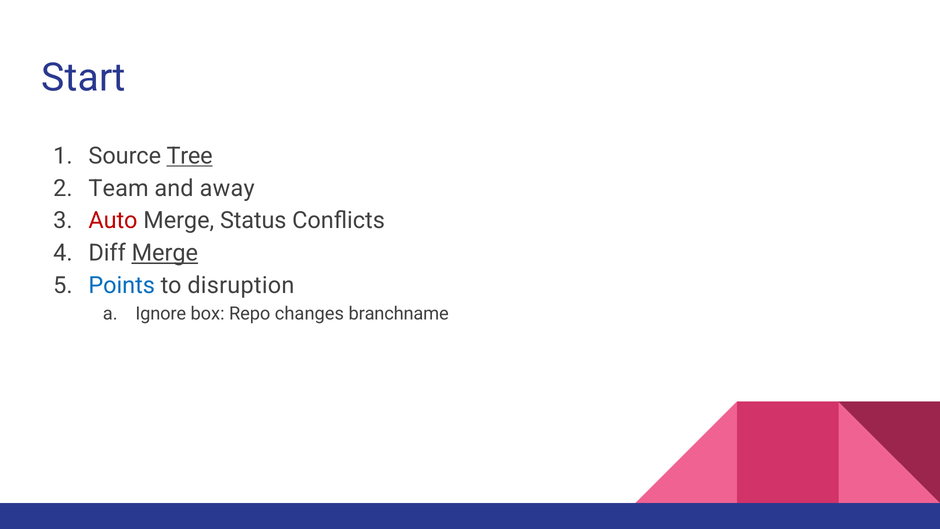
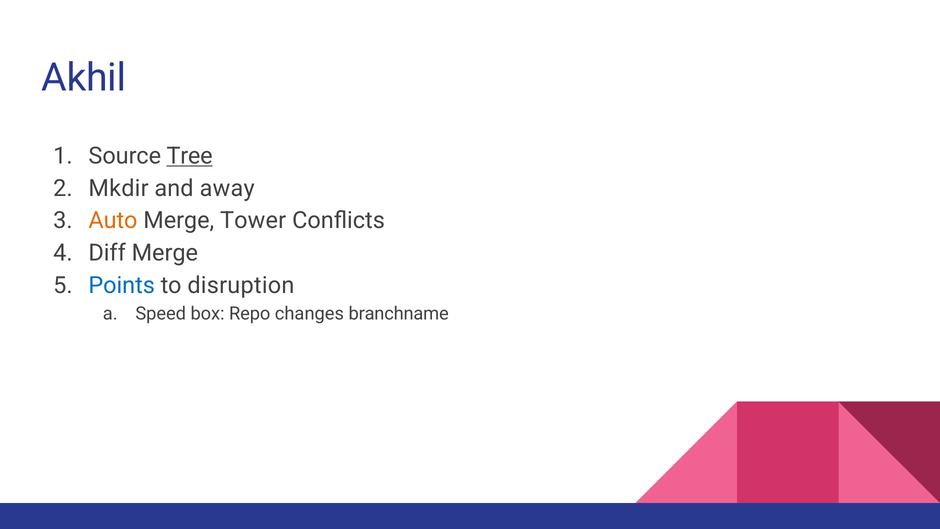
Start: Start -> Akhil
Team: Team -> Mkdir
Auto colour: red -> orange
Status: Status -> Tower
Merge at (165, 253) underline: present -> none
Ignore: Ignore -> Speed
